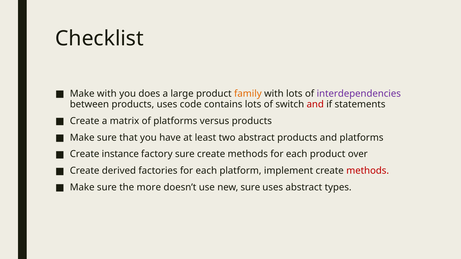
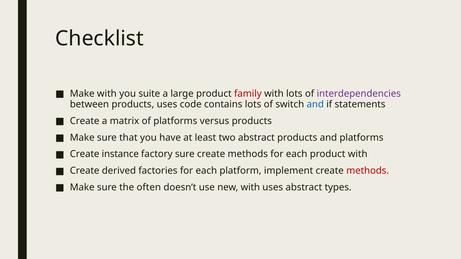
does: does -> suite
family colour: orange -> red
and at (315, 104) colour: red -> blue
product over: over -> with
more: more -> often
new sure: sure -> with
